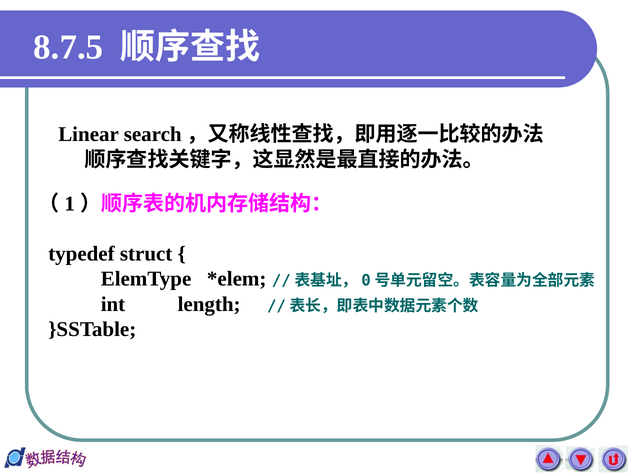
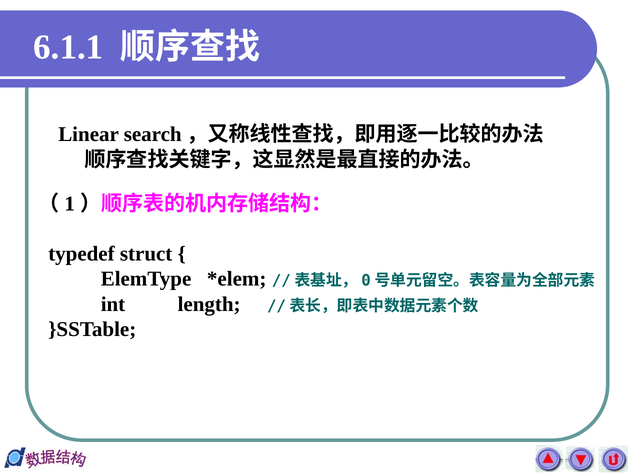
8.7.5: 8.7.5 -> 6.1.1
